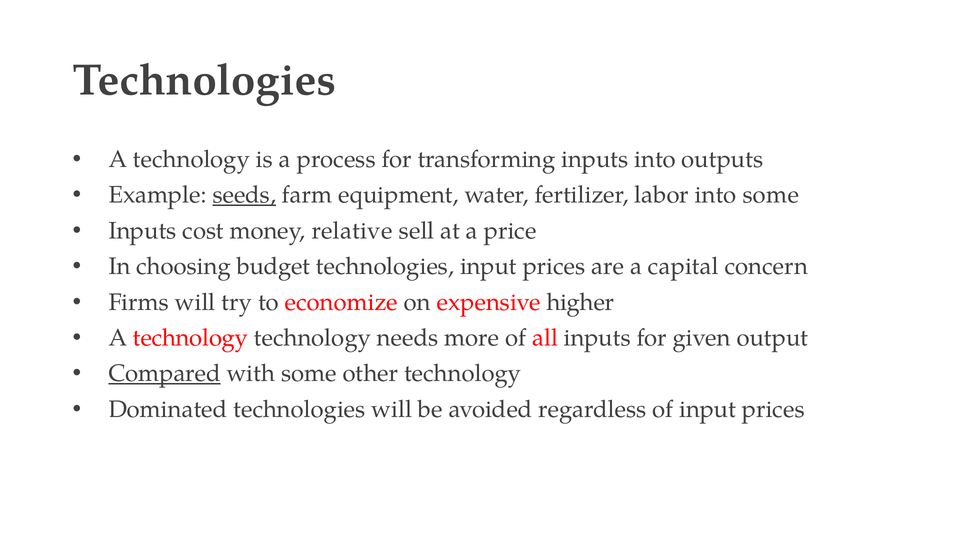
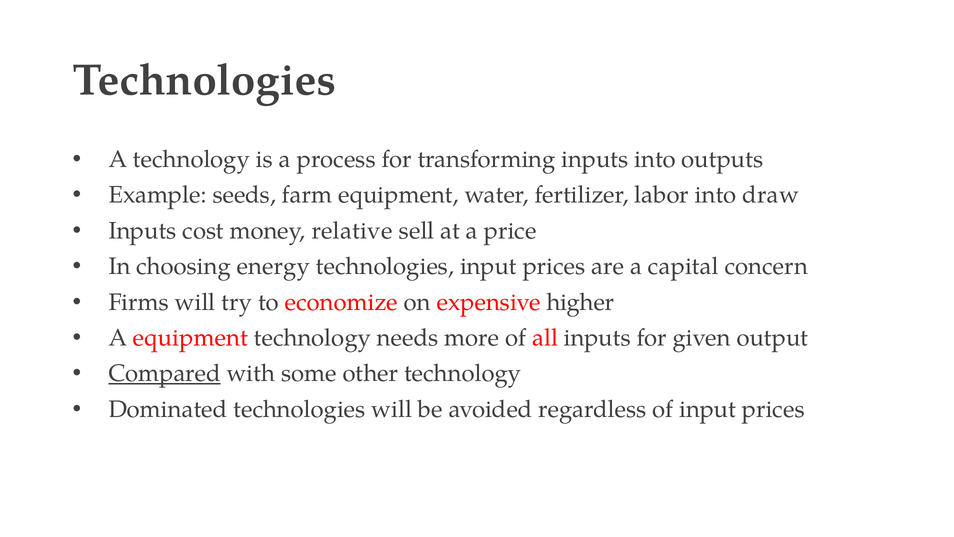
seeds underline: present -> none
into some: some -> draw
budget: budget -> energy
technology at (191, 338): technology -> equipment
